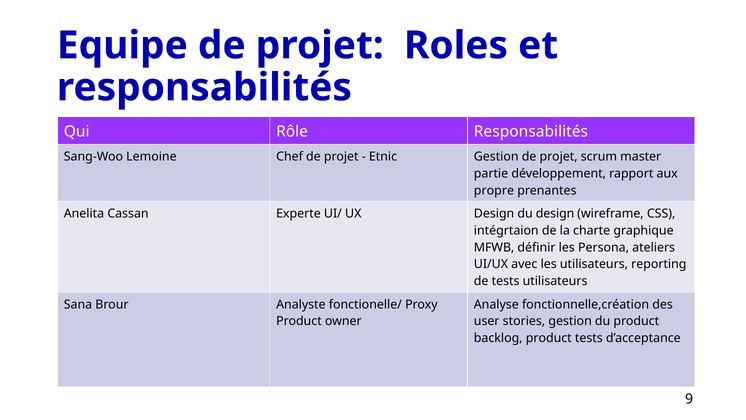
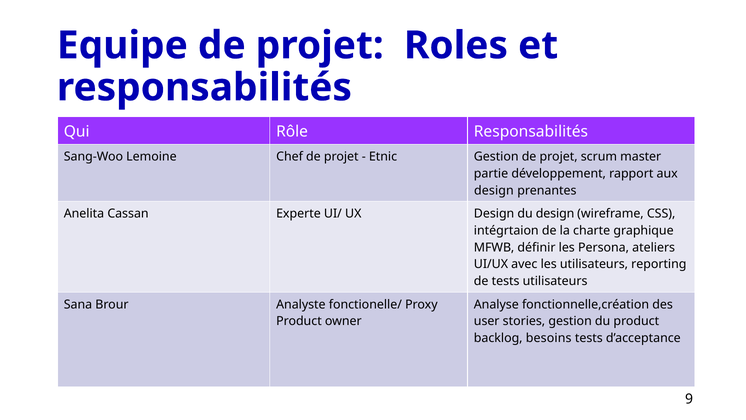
propre at (494, 190): propre -> design
backlog product: product -> besoins
